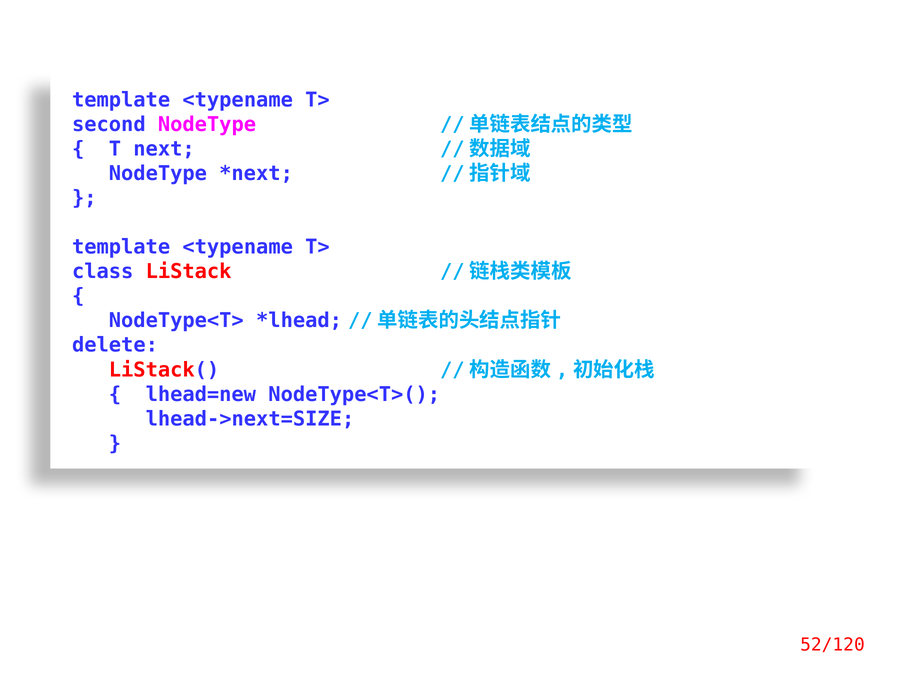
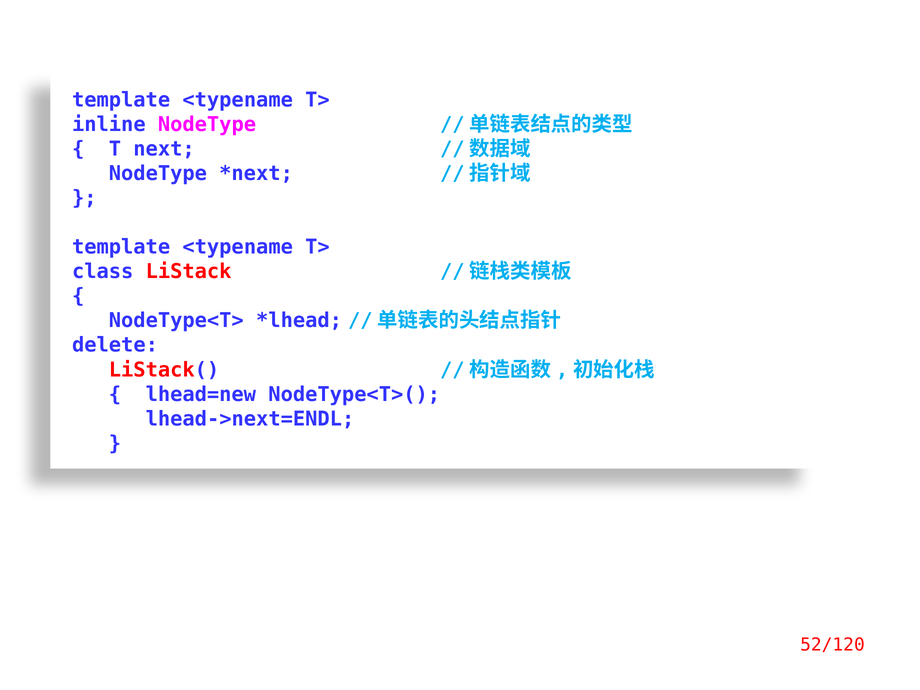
second: second -> inline
lhead->next=SIZE: lhead->next=SIZE -> lhead->next=ENDL
